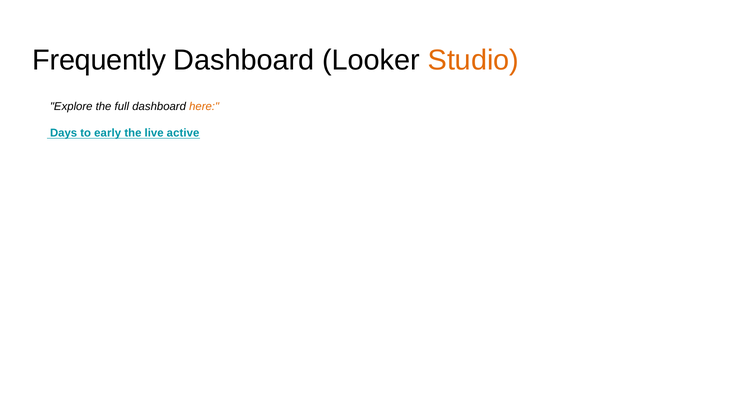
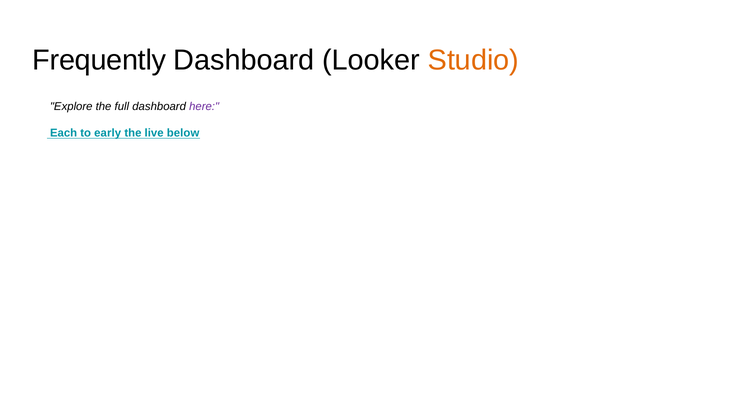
here colour: orange -> purple
Days: Days -> Each
active: active -> below
